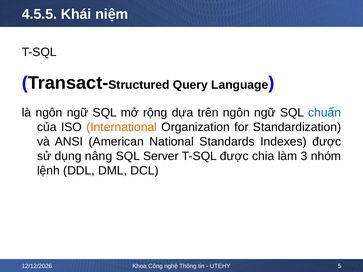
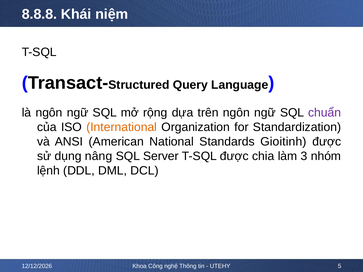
4.5.5: 4.5.5 -> 8.8.8
chuẩn colour: blue -> purple
Indexes: Indexes -> Gioitinh
